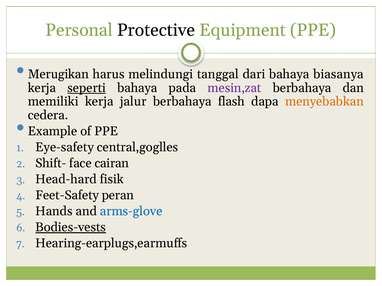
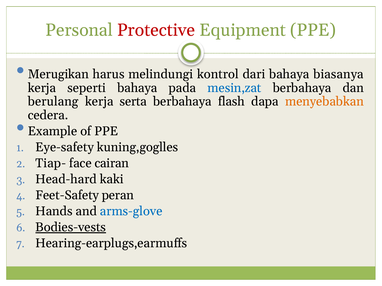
Protective colour: black -> red
tanggal: tanggal -> kontrol
seperti underline: present -> none
mesin,zat colour: purple -> blue
memiliki: memiliki -> berulang
jalur: jalur -> serta
central,goglles: central,goglles -> kuning,goglles
Shift-: Shift- -> Tiap-
fisik: fisik -> kaki
